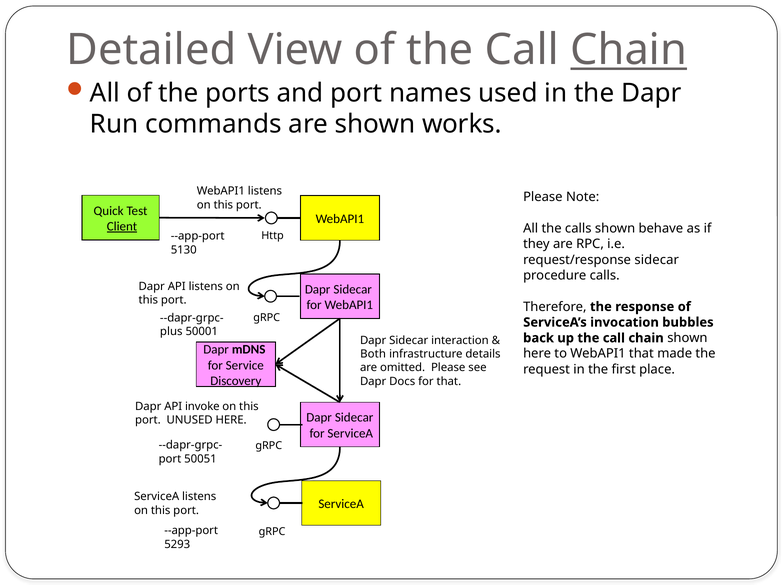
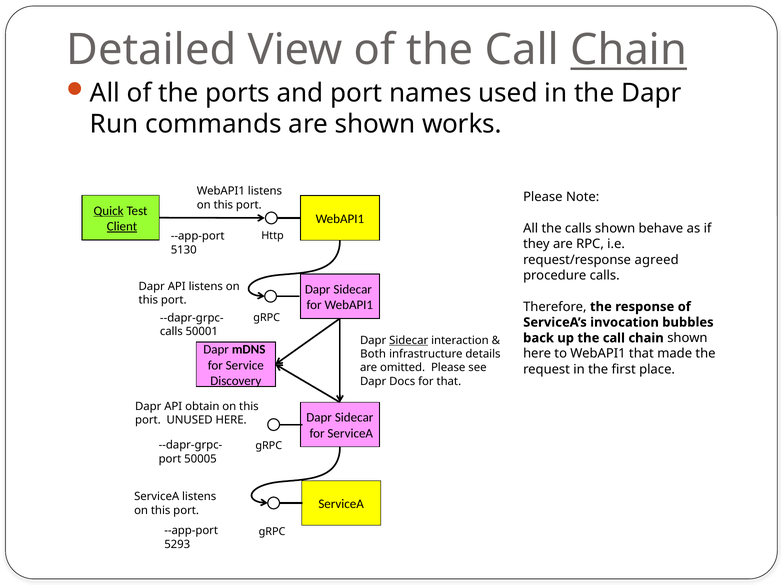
Quick underline: none -> present
request/response sidecar: sidecar -> agreed
plus at (171, 332): plus -> calls
Sidecar at (409, 340) underline: none -> present
invoke: invoke -> obtain
50051: 50051 -> 50005
